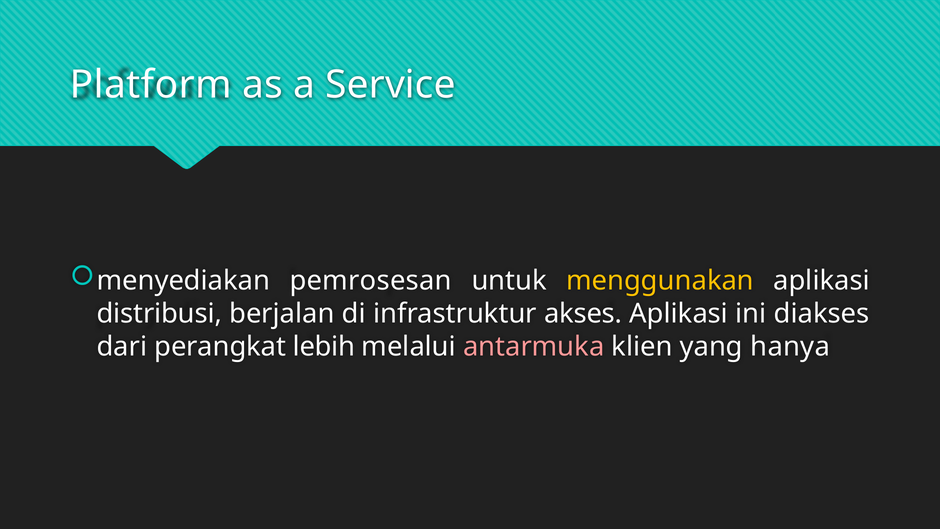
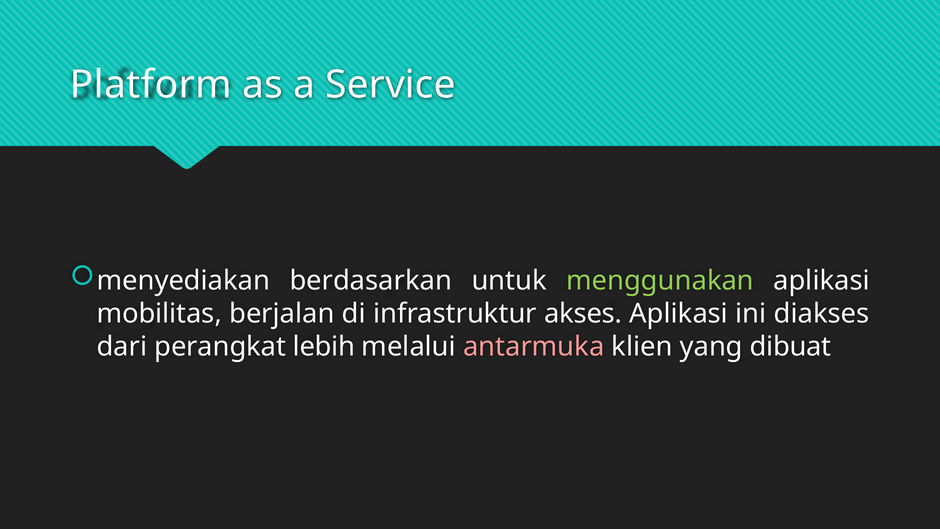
pemrosesan: pemrosesan -> berdasarkan
menggunakan colour: yellow -> light green
distribusi: distribusi -> mobilitas
hanya: hanya -> dibuat
